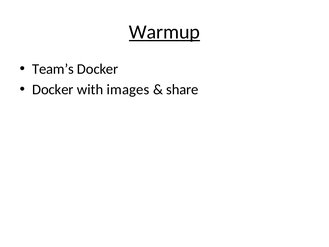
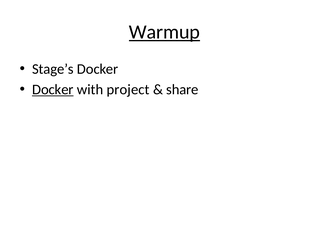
Team’s: Team’s -> Stage’s
Docker at (53, 89) underline: none -> present
images: images -> project
